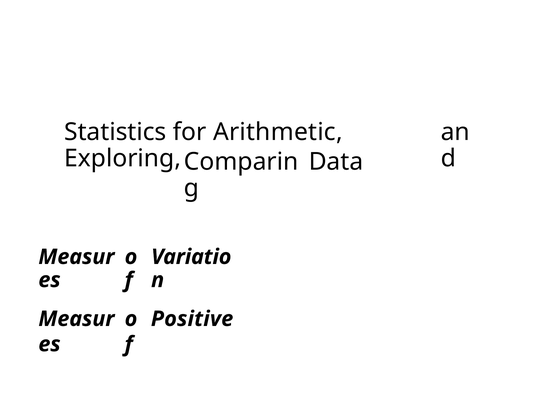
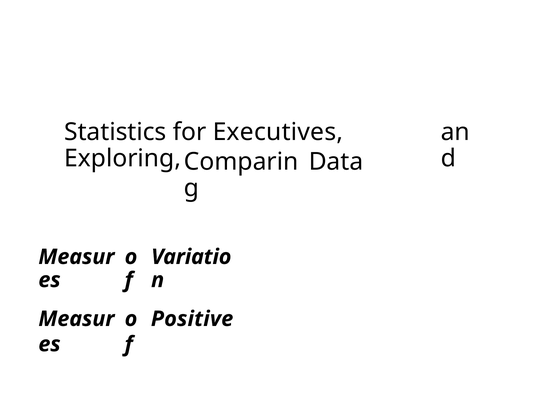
Arithmetic: Arithmetic -> Executives
